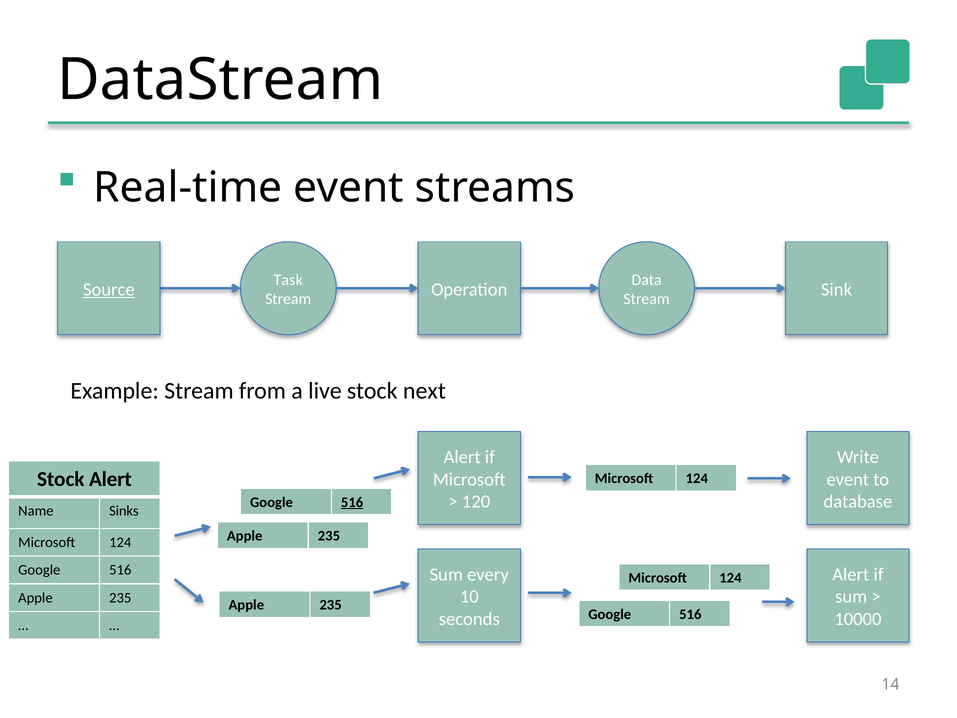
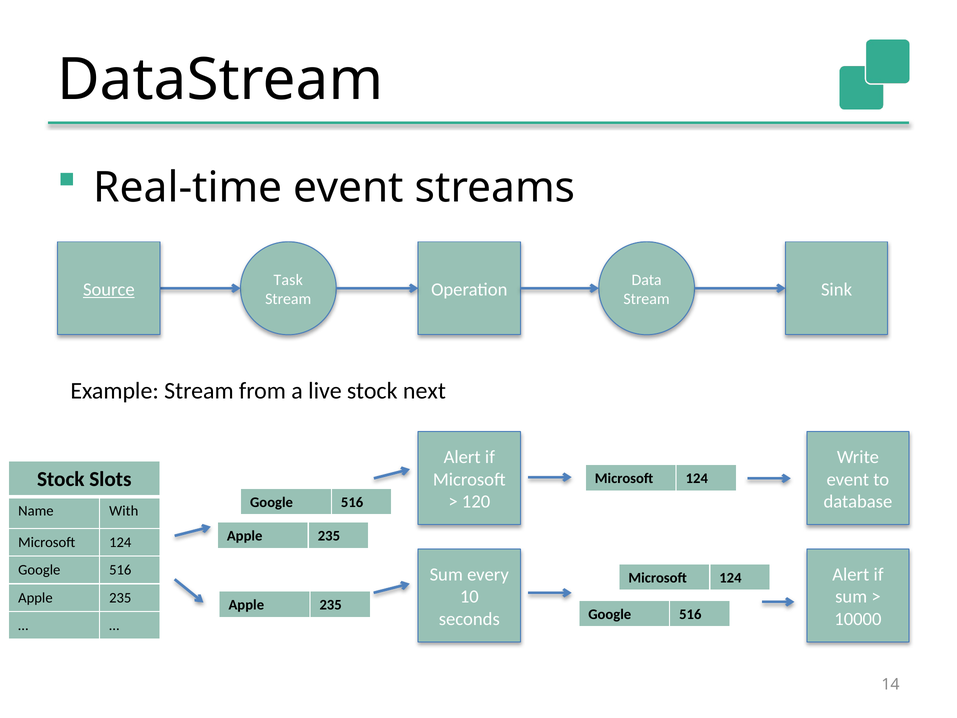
Stock Alert: Alert -> Slots
516 at (352, 502) underline: present -> none
Sinks: Sinks -> With
